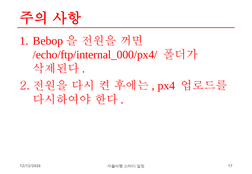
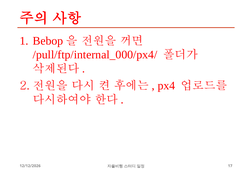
/echo/ftp/internal_000/px4/: /echo/ftp/internal_000/px4/ -> /pull/ftp/internal_000/px4/
